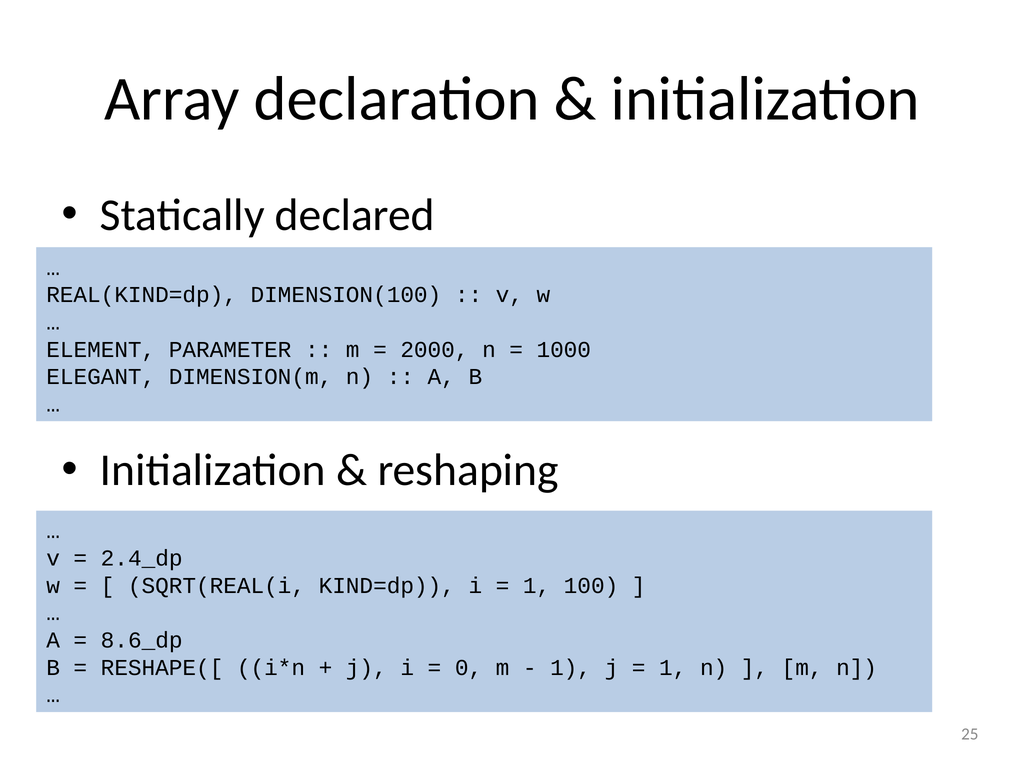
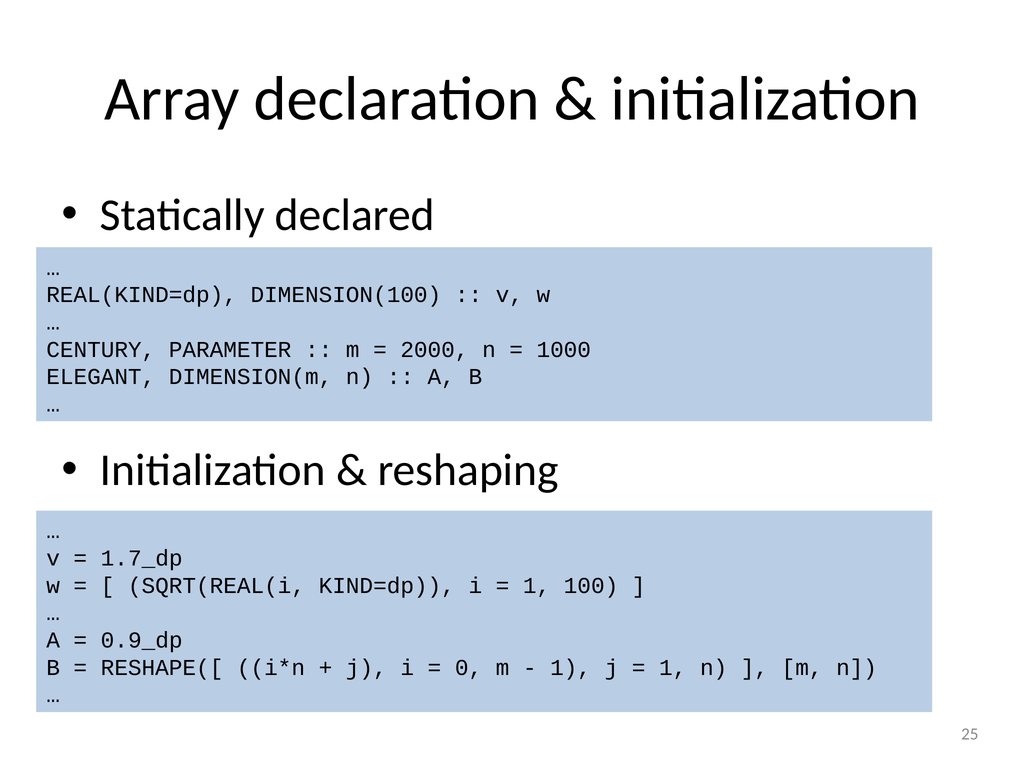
ELEMENT: ELEMENT -> CENTURY
2.4_dp: 2.4_dp -> 1.7_dp
8.6_dp: 8.6_dp -> 0.9_dp
